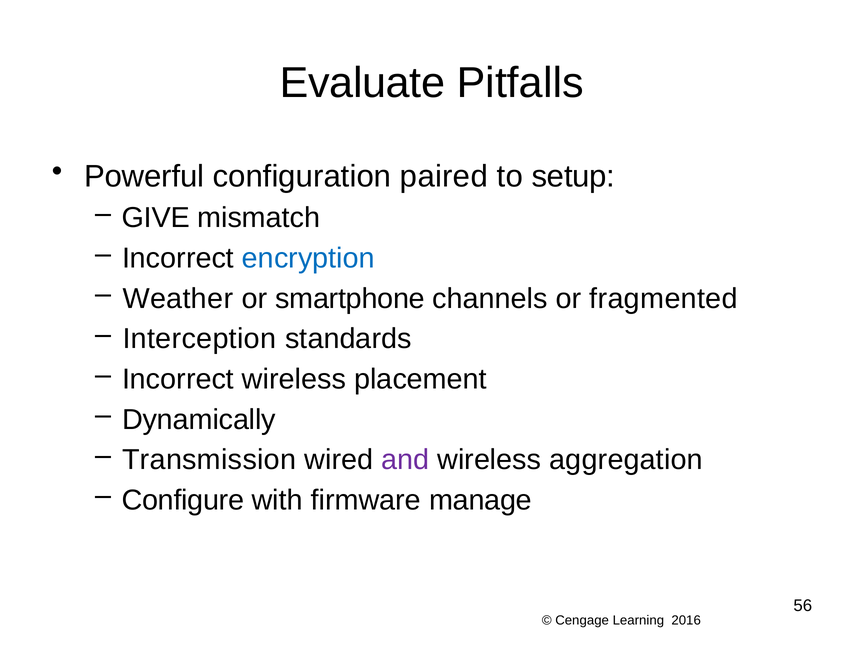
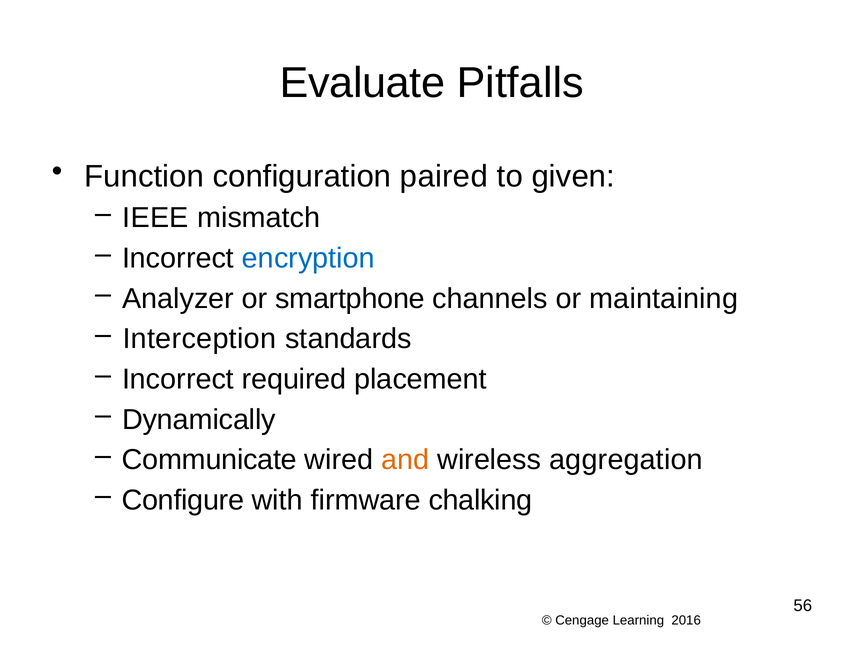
Powerful: Powerful -> Function
setup: setup -> given
GIVE: GIVE -> IEEE
Weather: Weather -> Analyzer
fragmented: fragmented -> maintaining
Incorrect wireless: wireless -> required
Transmission: Transmission -> Communicate
and colour: purple -> orange
manage: manage -> chalking
